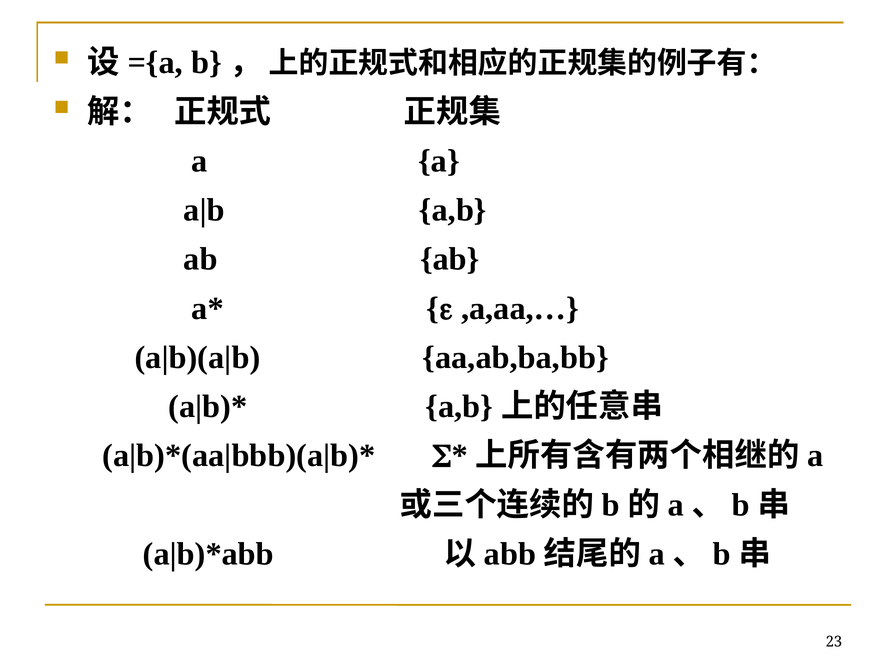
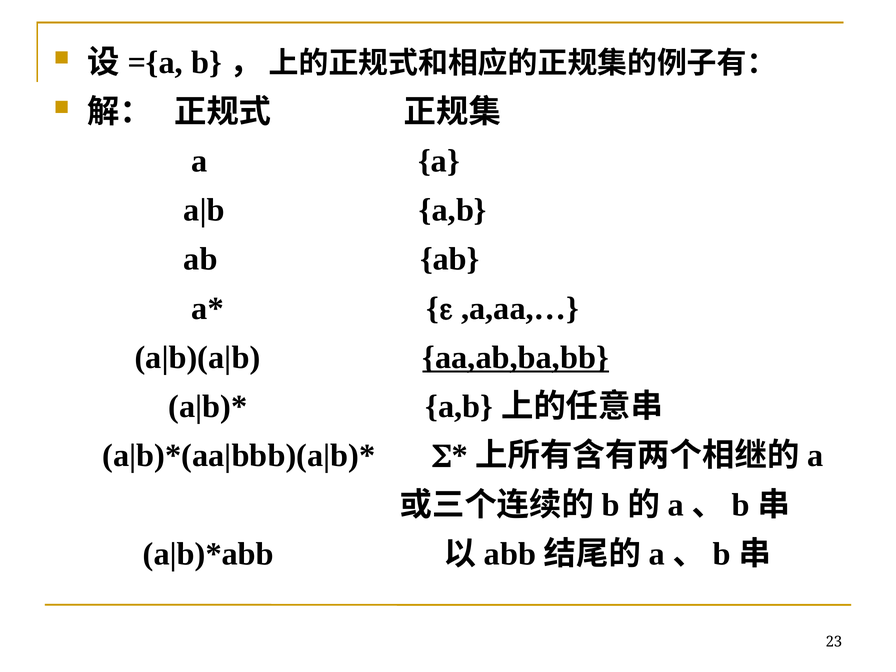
aa,ab,ba,bb underline: none -> present
